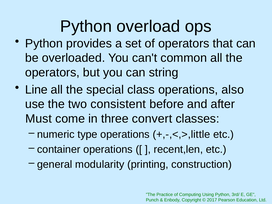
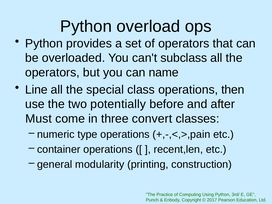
common: common -> subclass
string: string -> name
also: also -> then
consistent: consistent -> potentially
+,-,<,>,little: +,-,<,>,little -> +,-,<,>,pain
